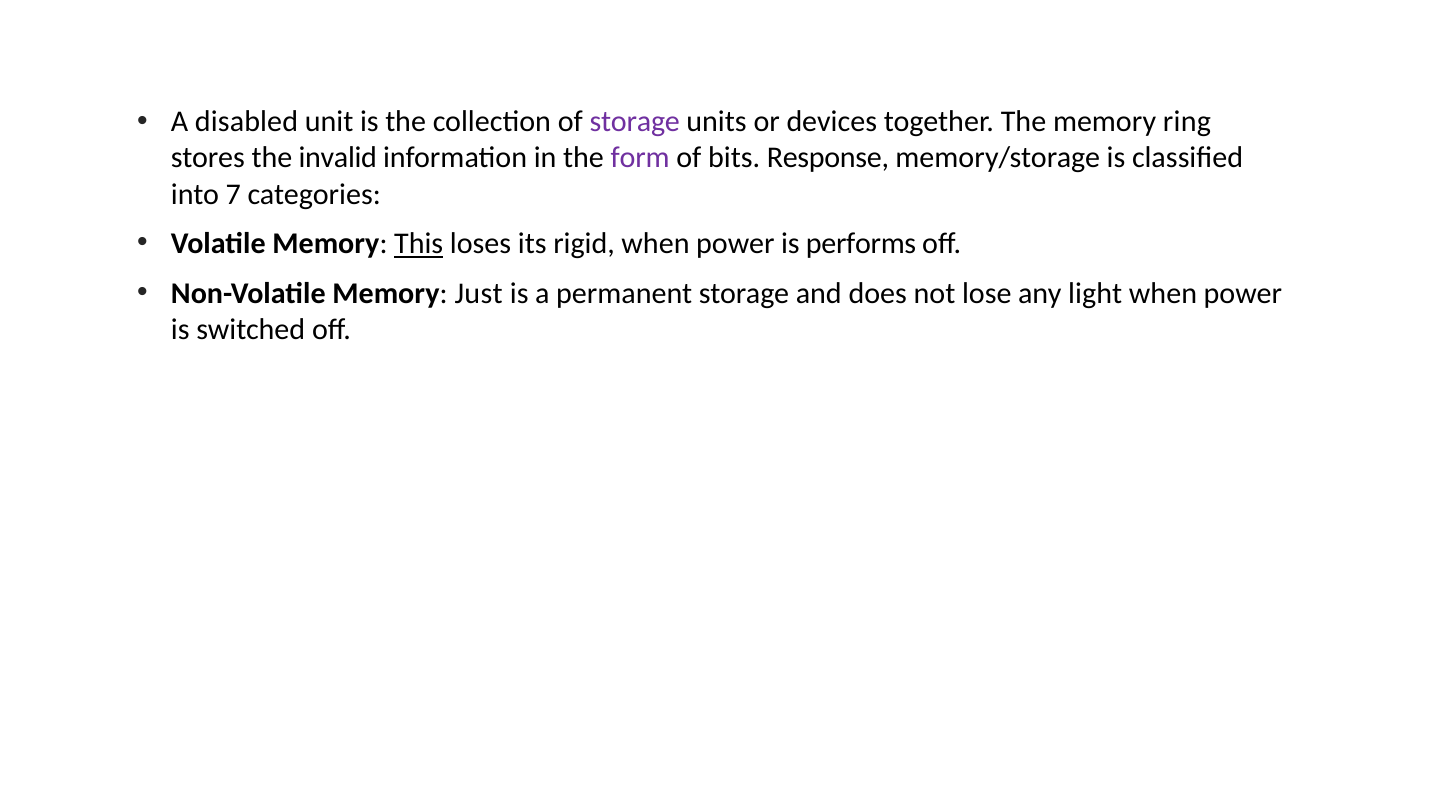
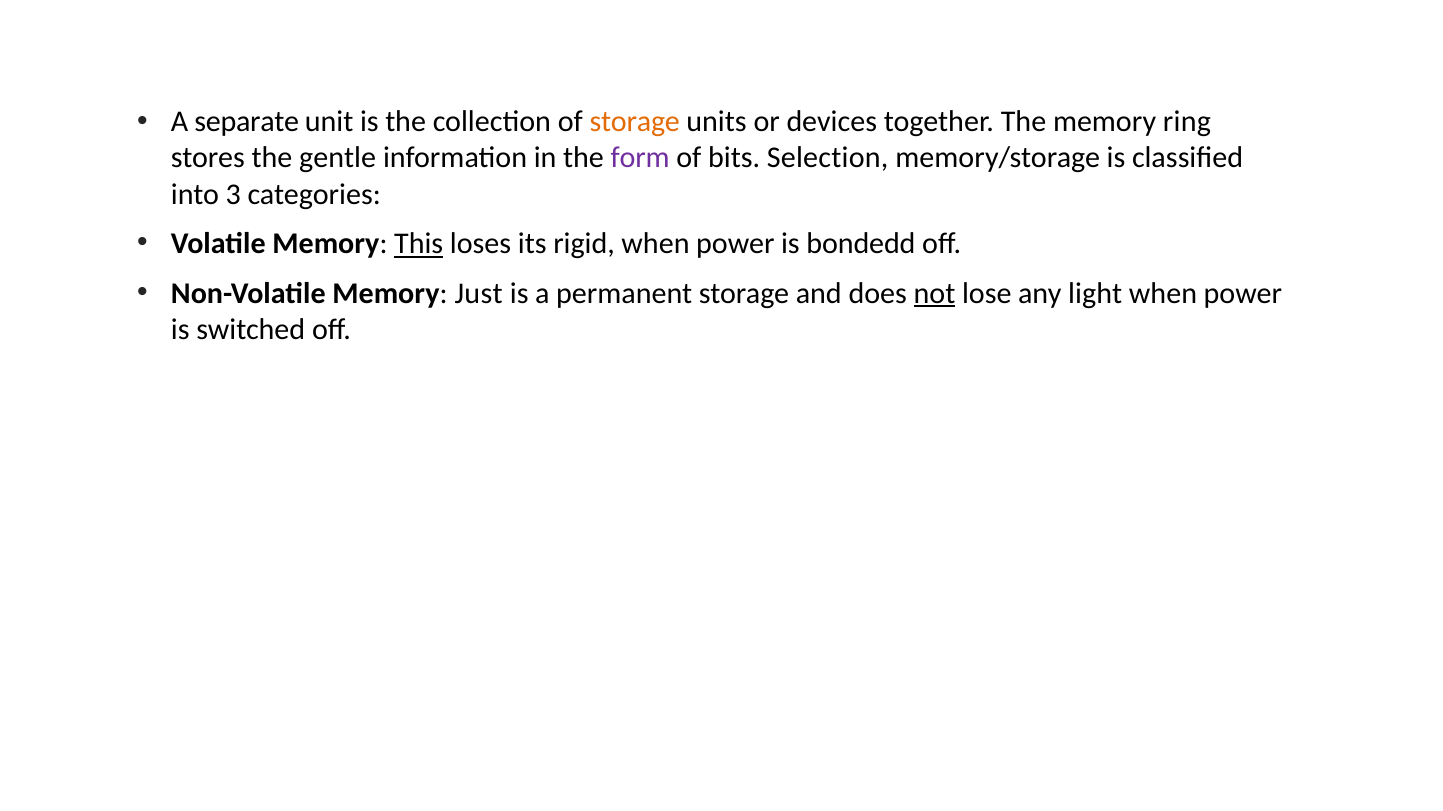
disabled: disabled -> separate
storage at (635, 122) colour: purple -> orange
invalid: invalid -> gentle
Response: Response -> Selection
7: 7 -> 3
performs: performs -> bondedd
not underline: none -> present
